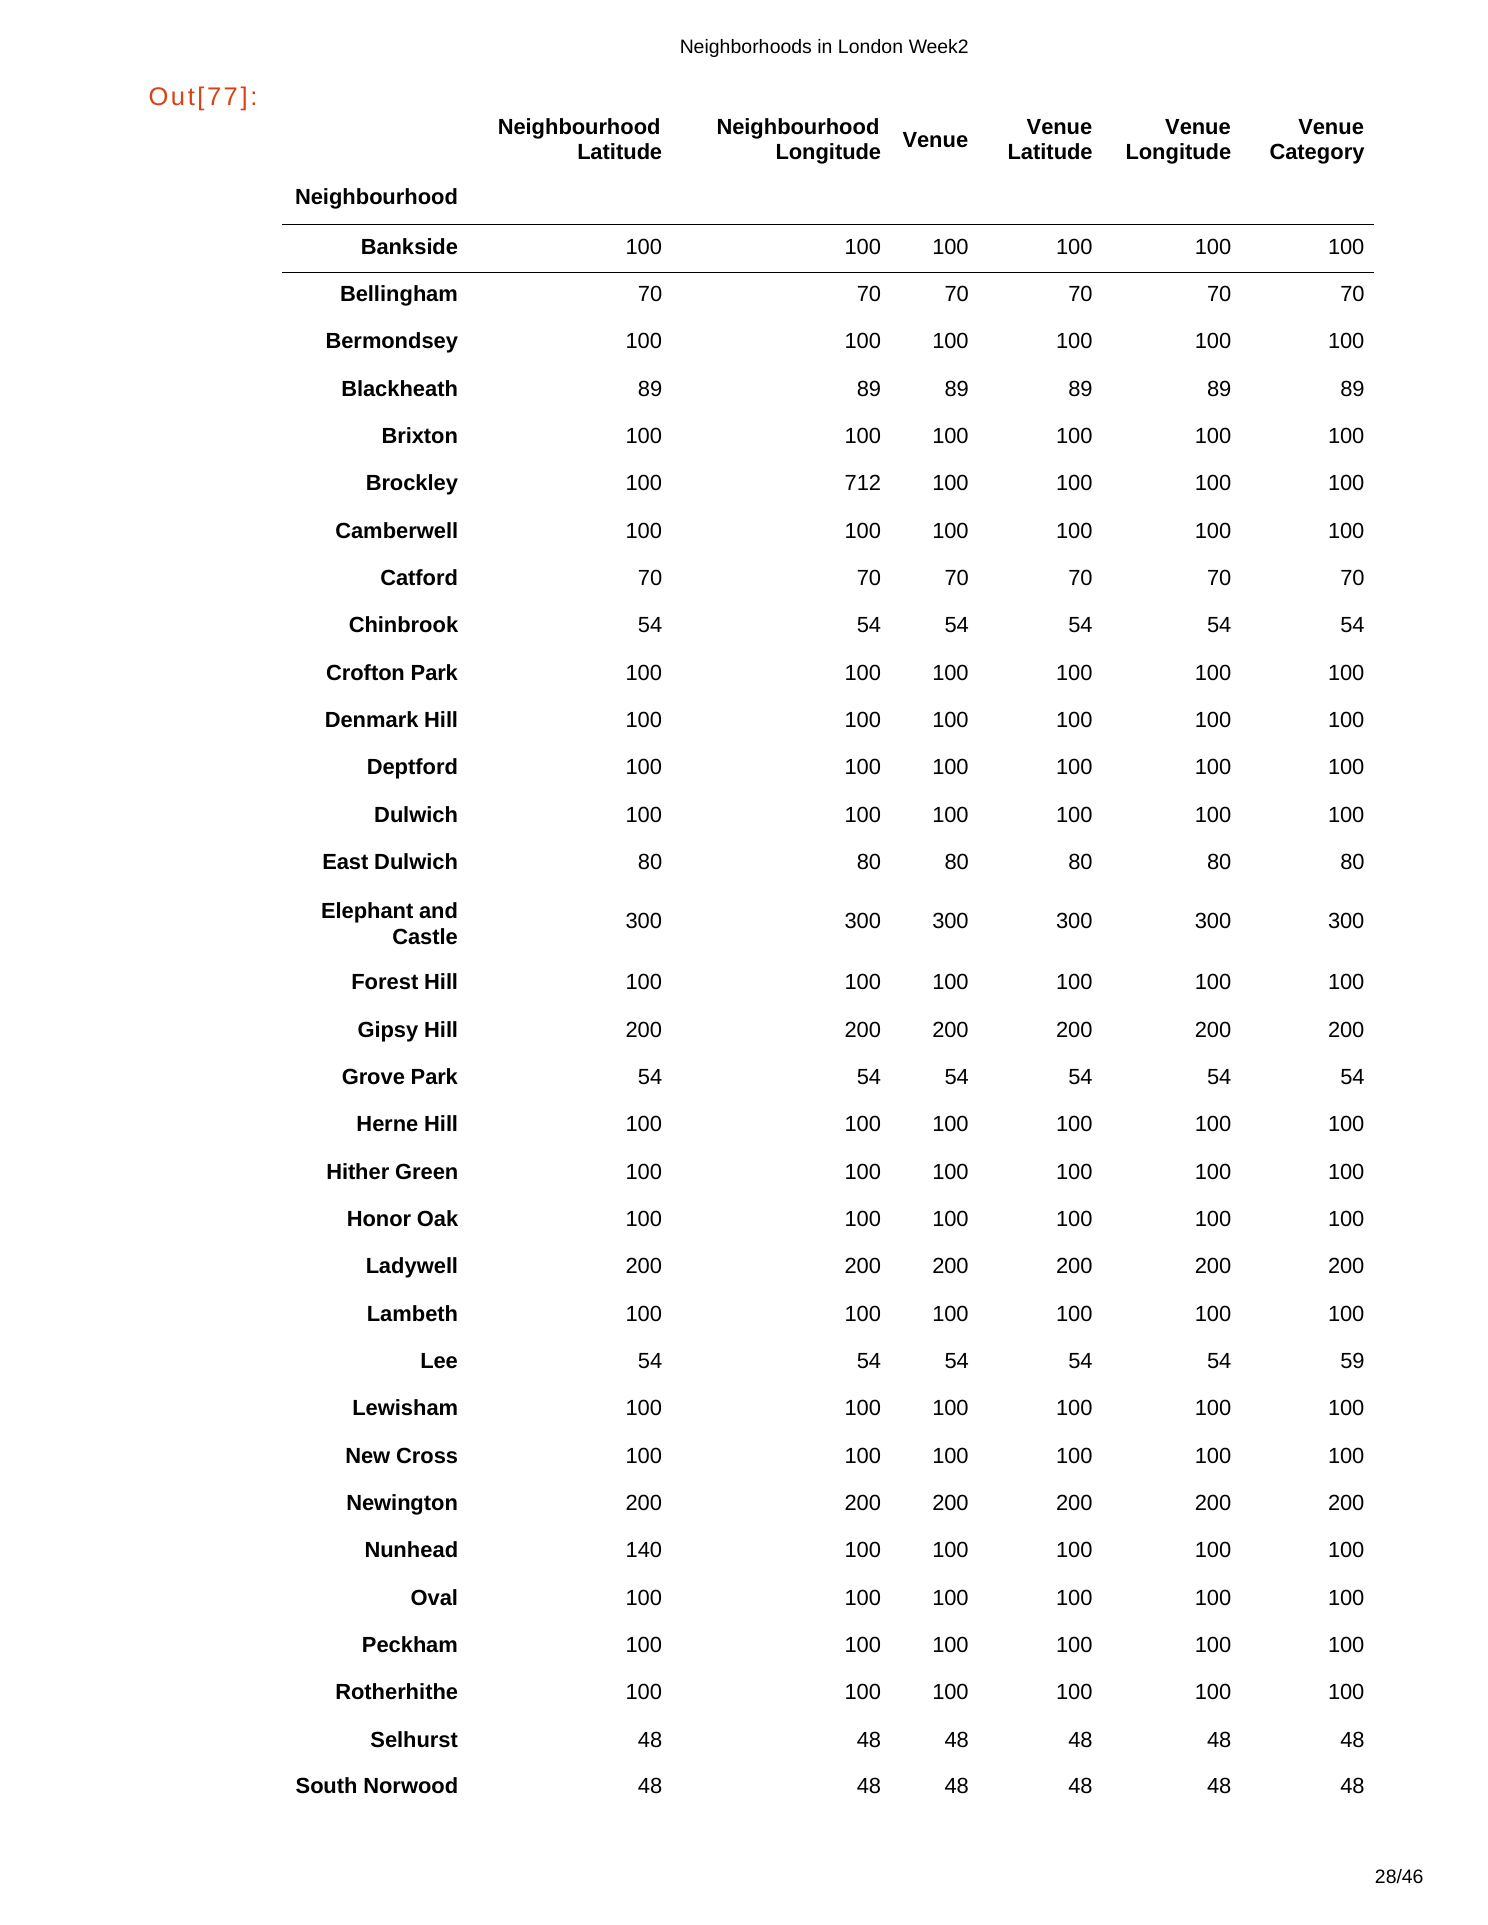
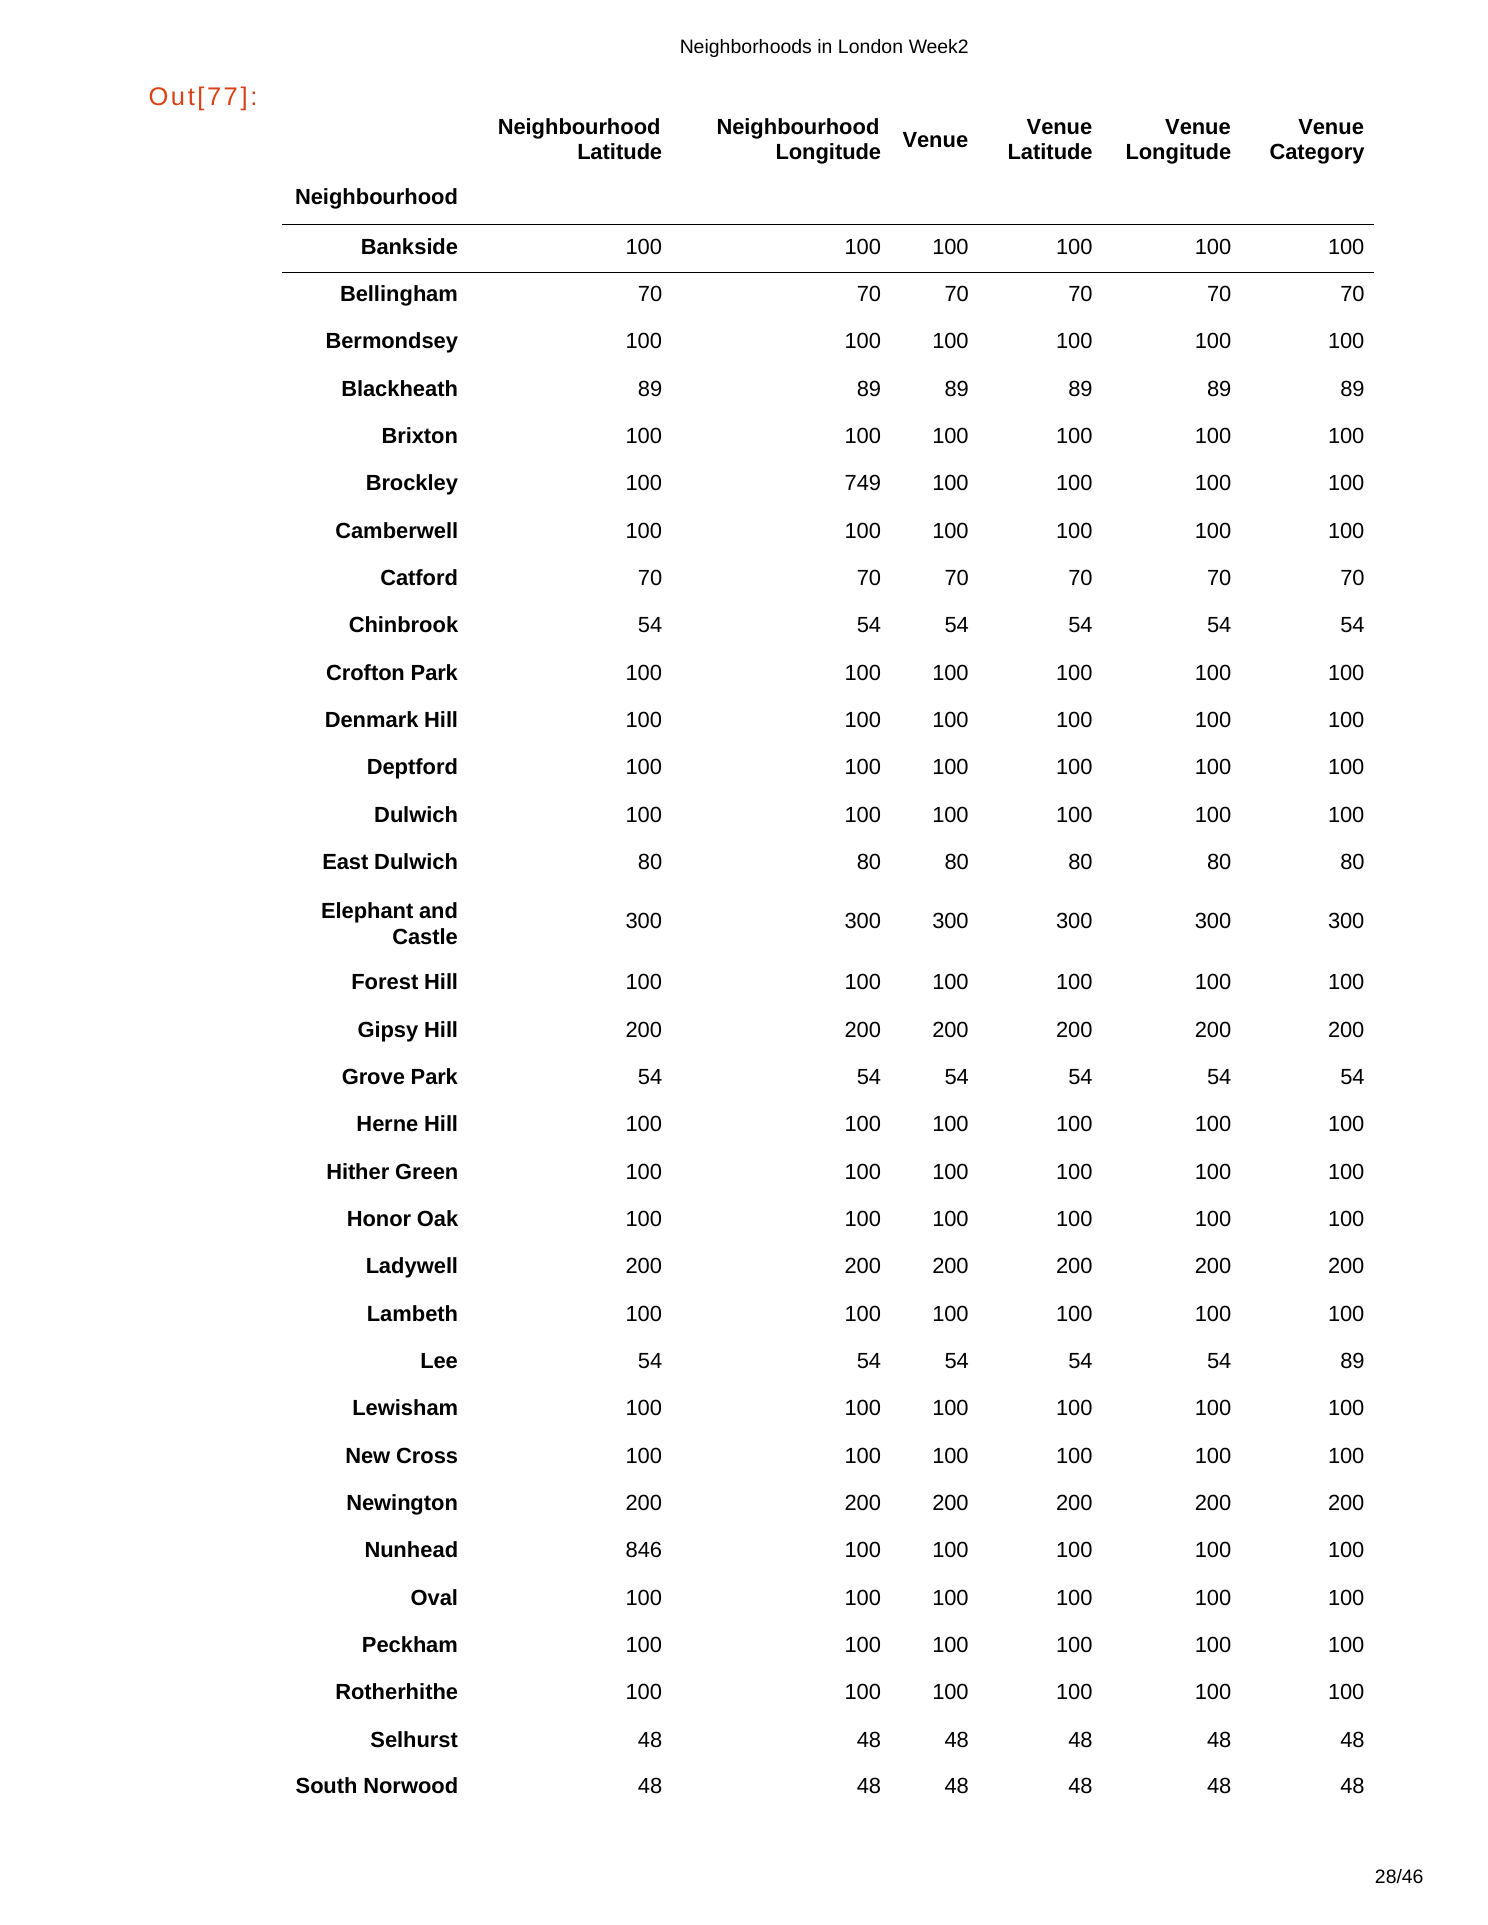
712: 712 -> 749
54 59: 59 -> 89
140: 140 -> 846
